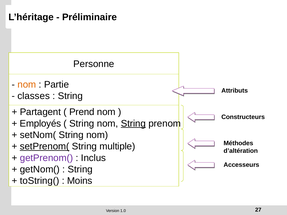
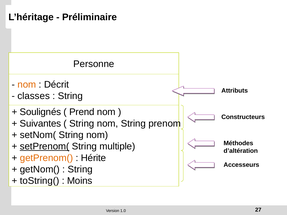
Partie: Partie -> Décrit
Partagent: Partagent -> Soulignés
Employés: Employés -> Suivantes
String at (133, 124) underline: present -> none
getPrenom( colour: purple -> orange
Inclus: Inclus -> Hérite
